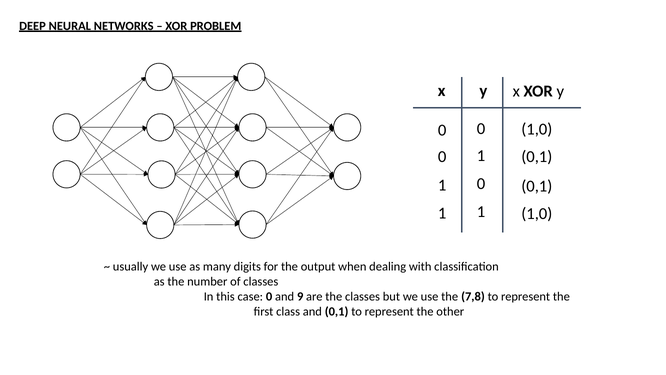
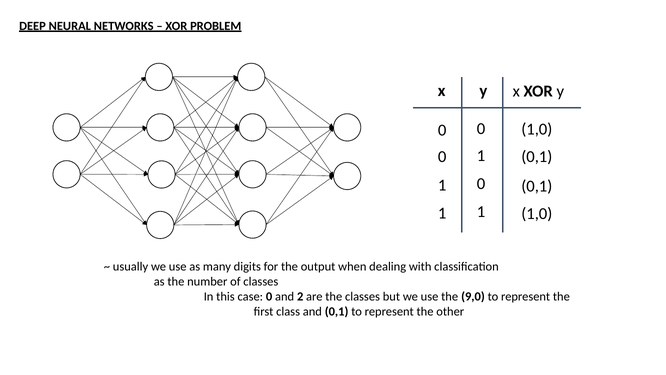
9: 9 -> 2
7,8: 7,8 -> 9,0
